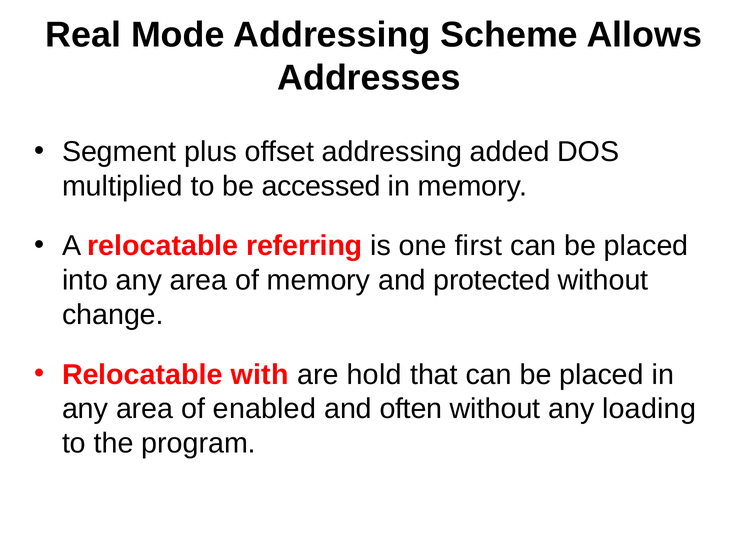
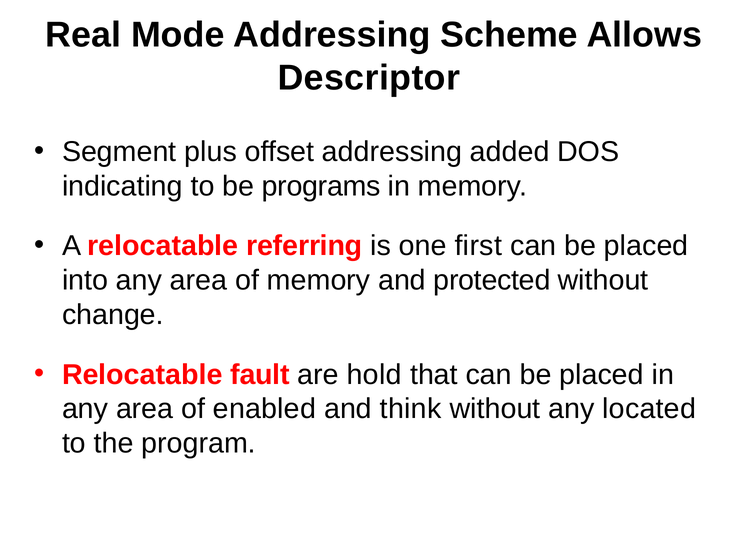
Addresses: Addresses -> Descriptor
multiplied: multiplied -> indicating
accessed: accessed -> programs
with: with -> fault
often: often -> think
loading: loading -> located
